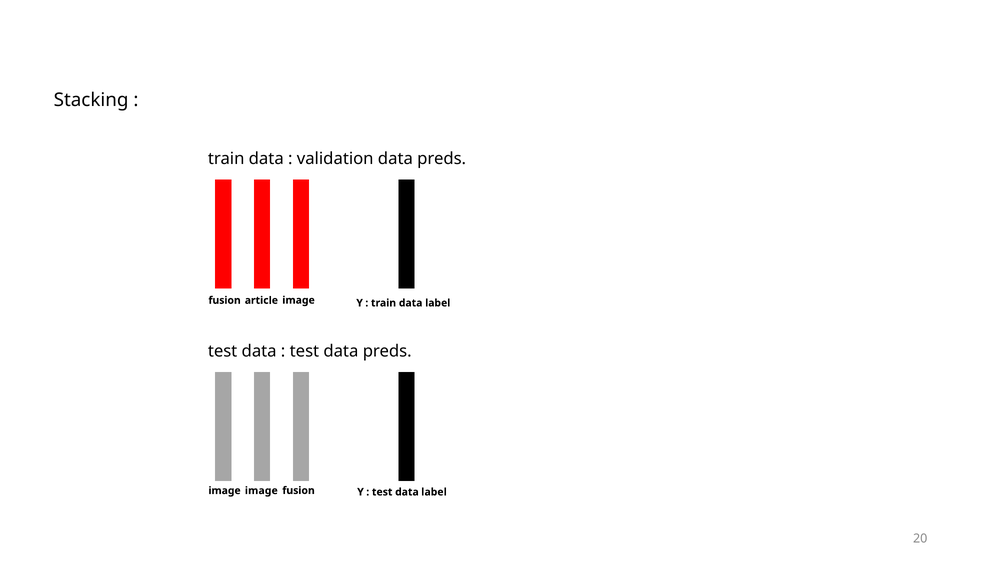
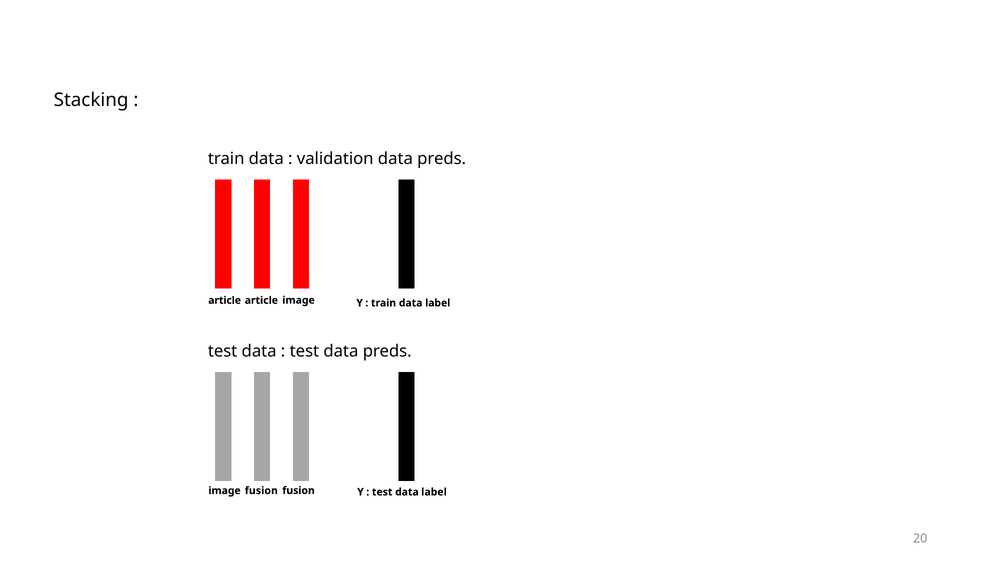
fusion at (225, 300): fusion -> article
image at (261, 490): image -> fusion
